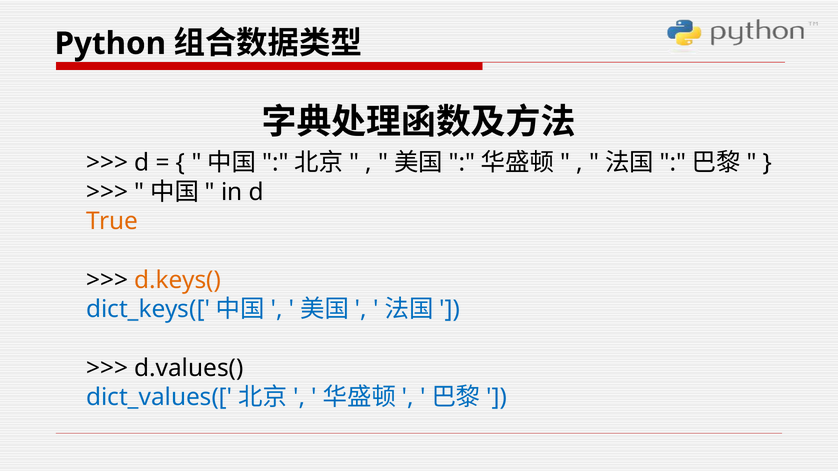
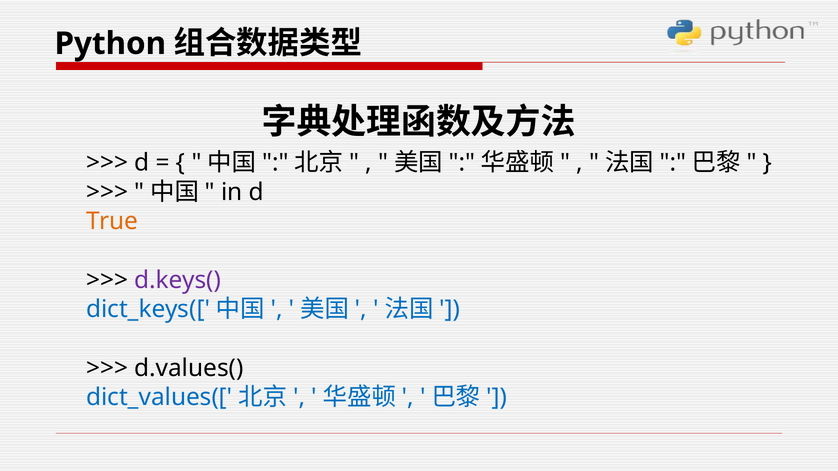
d.keys( colour: orange -> purple
